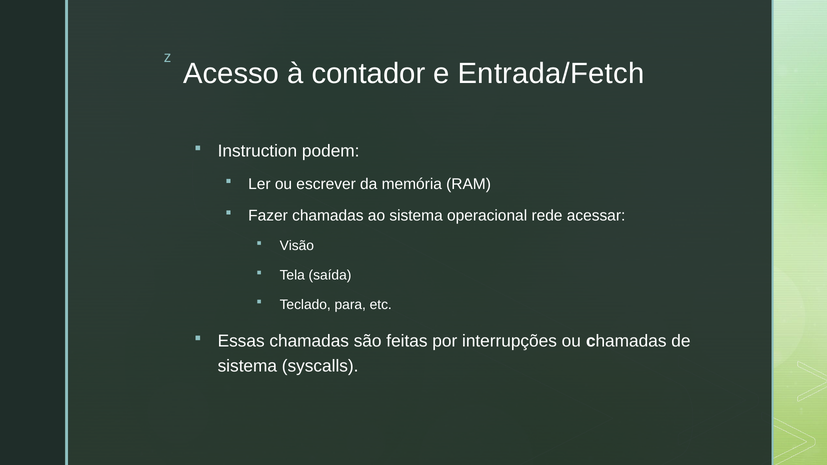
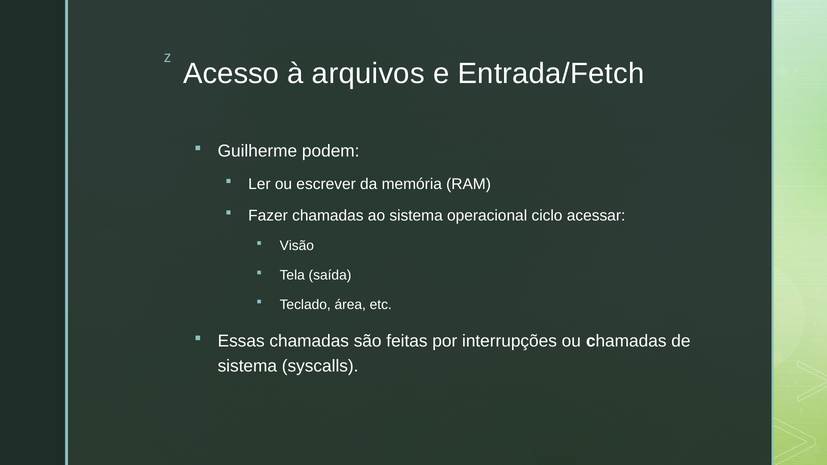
contador: contador -> arquivos
Instruction: Instruction -> Guilherme
rede: rede -> ciclo
para: para -> área
